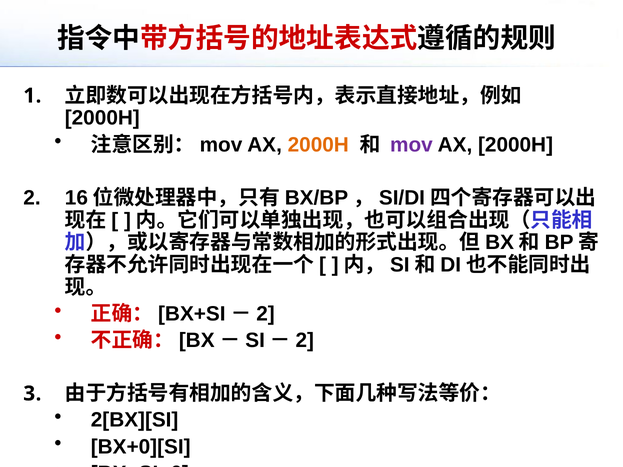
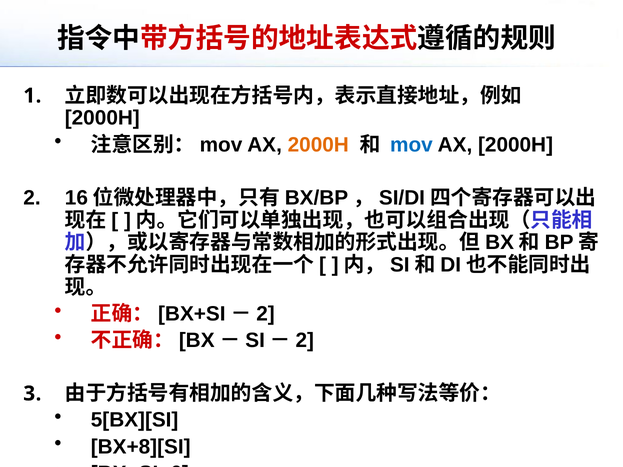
mov colour: purple -> blue
2[BX][SI: 2[BX][SI -> 5[BX][SI
BX+0][SI: BX+0][SI -> BX+8][SI
